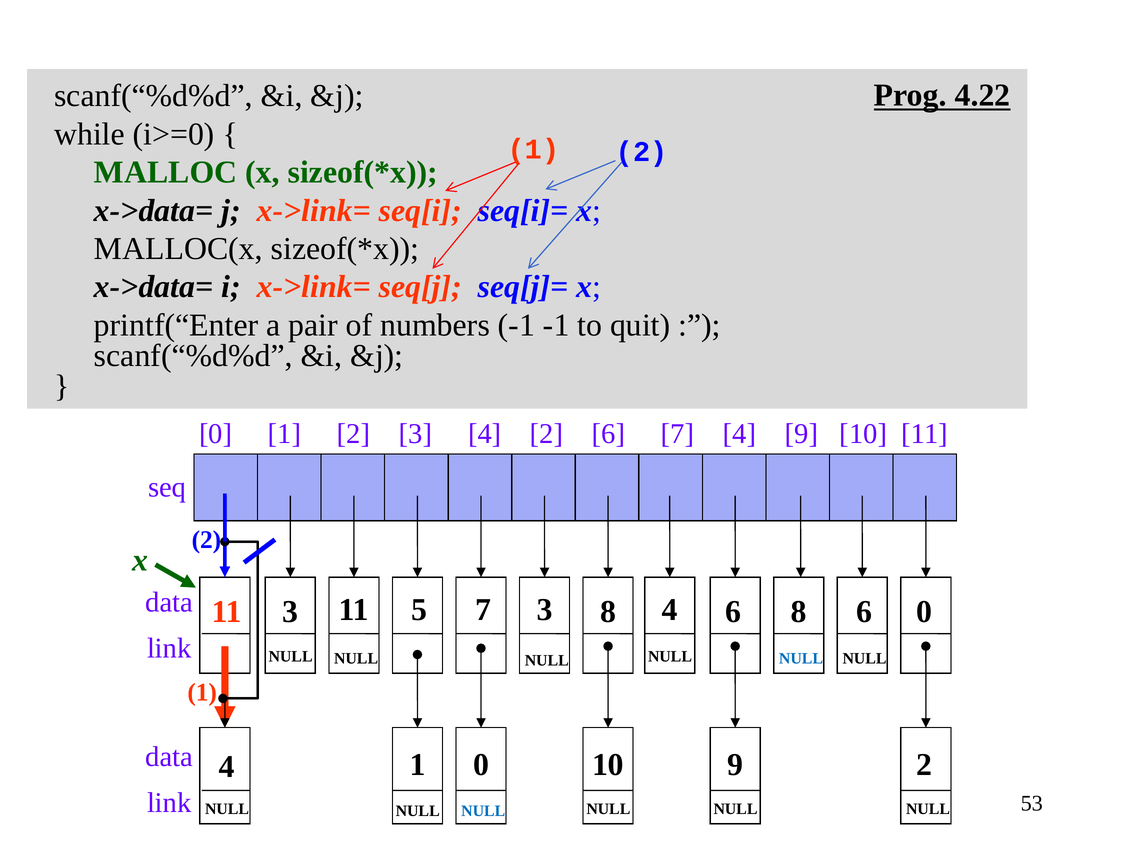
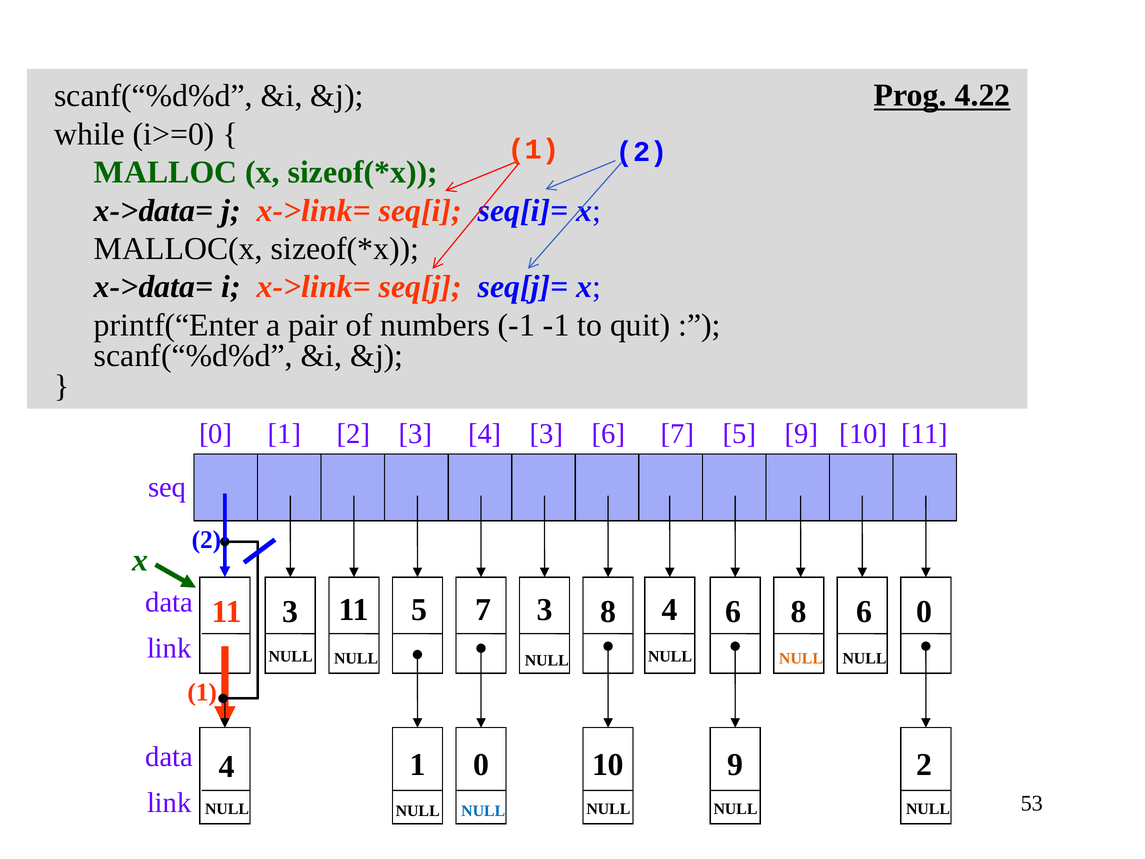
3 4 2: 2 -> 3
7 4: 4 -> 5
NULL at (801, 658) colour: blue -> orange
